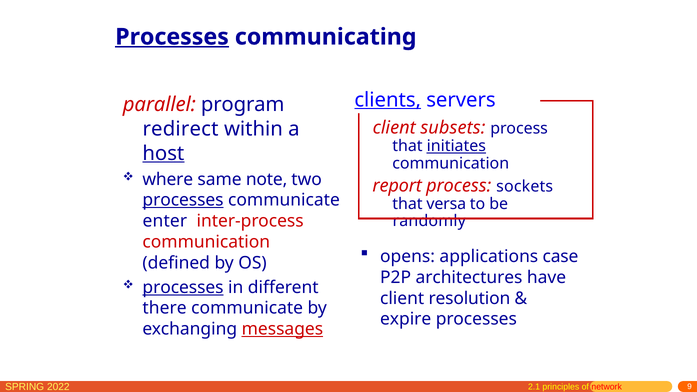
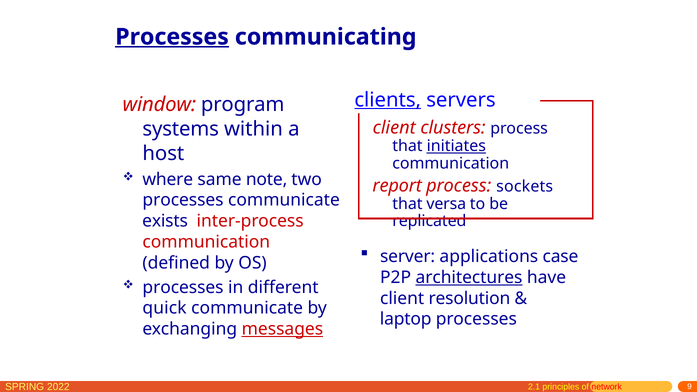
parallel: parallel -> window
subsets: subsets -> clusters
redirect: redirect -> systems
host underline: present -> none
processes at (183, 200) underline: present -> none
enter: enter -> exists
randomly: randomly -> replicated
opens: opens -> server
architectures underline: none -> present
processes at (183, 287) underline: present -> none
there: there -> quick
expire: expire -> laptop
